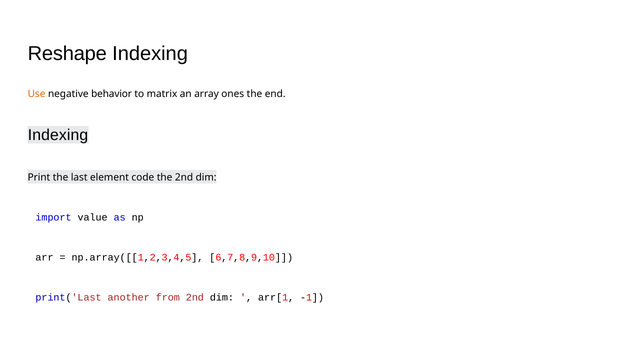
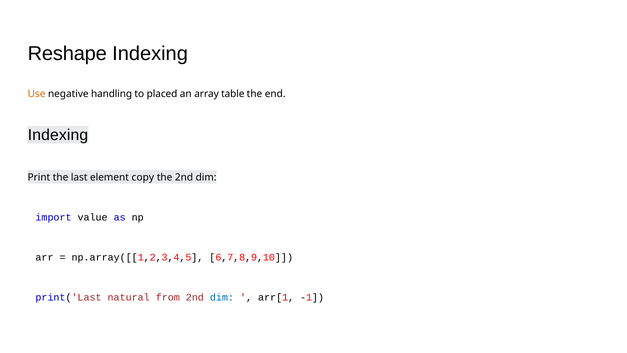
behavior: behavior -> handling
matrix: matrix -> placed
ones: ones -> table
code: code -> copy
another: another -> natural
dim at (222, 297) colour: black -> blue
